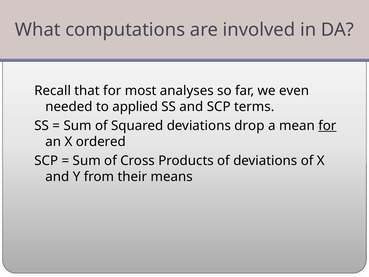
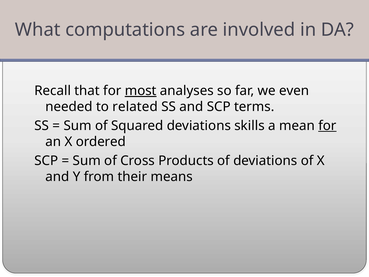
most underline: none -> present
applied: applied -> related
drop: drop -> skills
